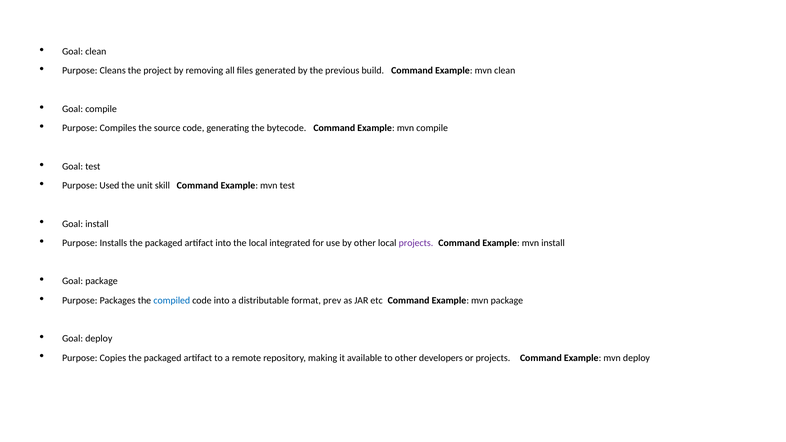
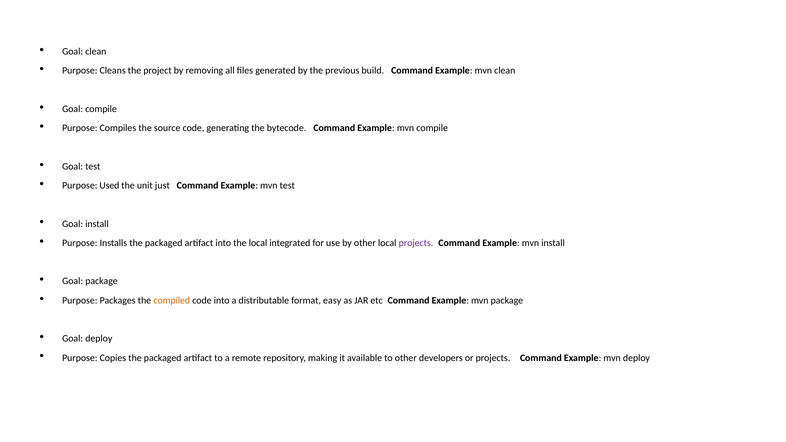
skill: skill -> just
compiled colour: blue -> orange
prev: prev -> easy
